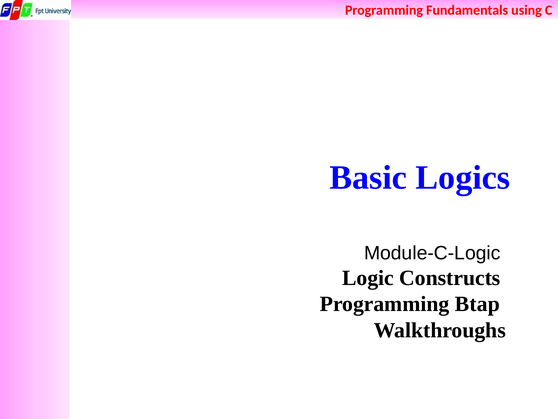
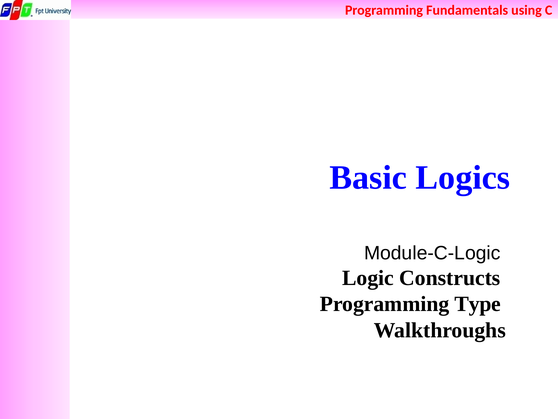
Btap: Btap -> Type
